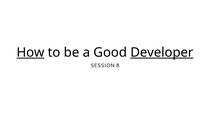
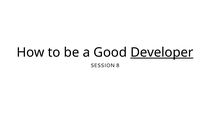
How underline: present -> none
